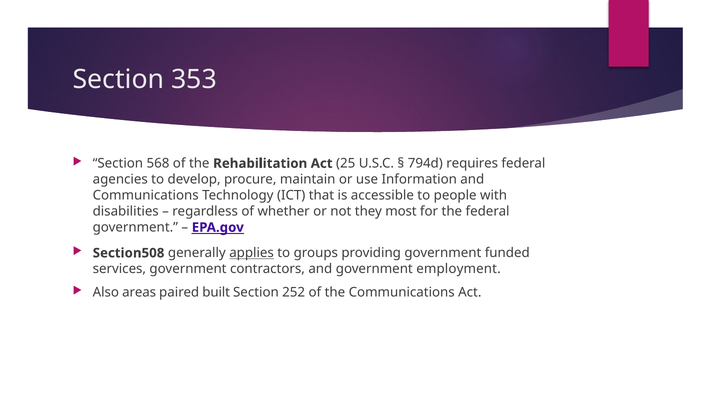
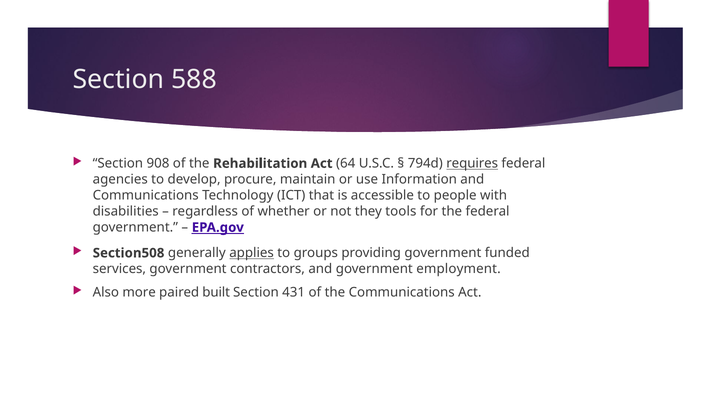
353: 353 -> 588
568: 568 -> 908
25: 25 -> 64
requires underline: none -> present
most: most -> tools
areas: areas -> more
252: 252 -> 431
